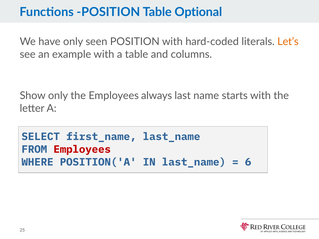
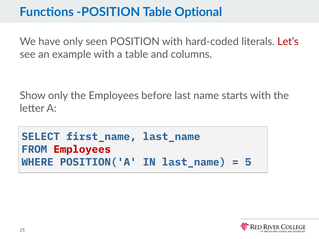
Let’s colour: orange -> red
always: always -> before
6: 6 -> 5
